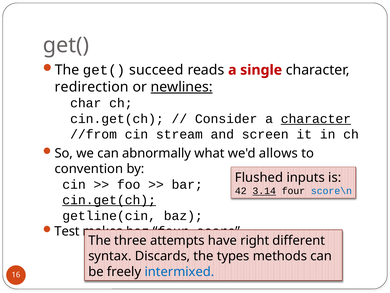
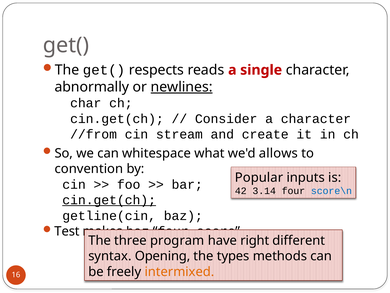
succeed: succeed -> respects
redirection: redirection -> abnormally
character at (316, 119) underline: present -> none
screen: screen -> create
abnormally: abnormally -> whitespace
Flushed: Flushed -> Popular
3.14 underline: present -> none
attempts: attempts -> program
Discards: Discards -> Opening
intermixed colour: blue -> orange
